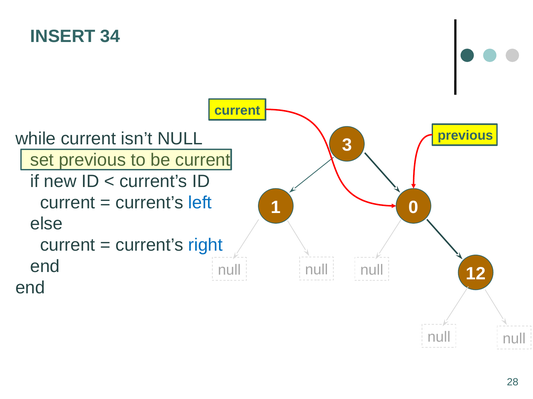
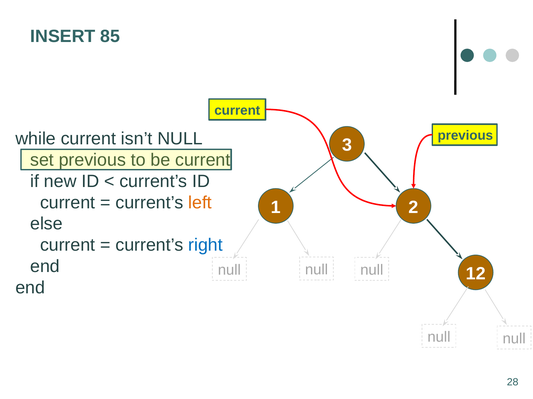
34: 34 -> 85
left colour: blue -> orange
1 0: 0 -> 2
